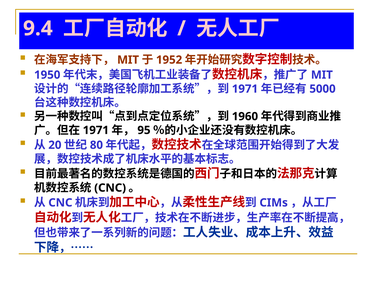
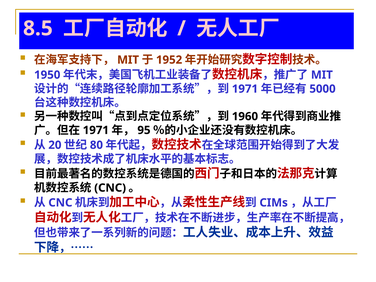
9.4: 9.4 -> 8.5
